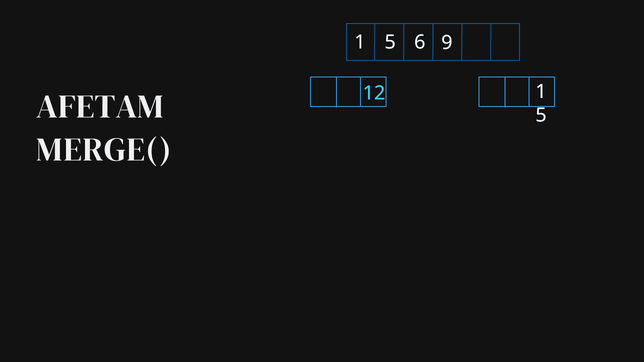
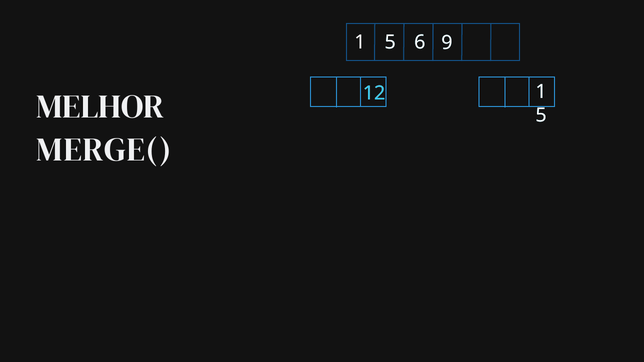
AFETAM: AFETAM -> MELHOR
